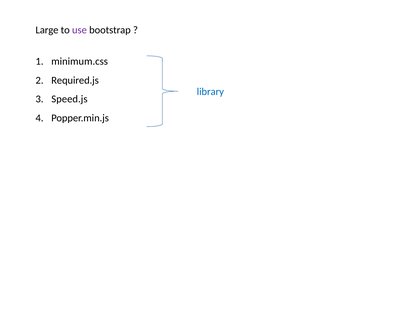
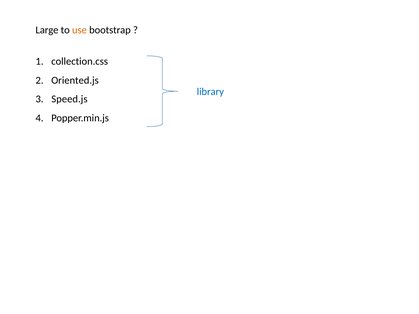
use colour: purple -> orange
minimum.css: minimum.css -> collection.css
Required.js: Required.js -> Oriented.js
